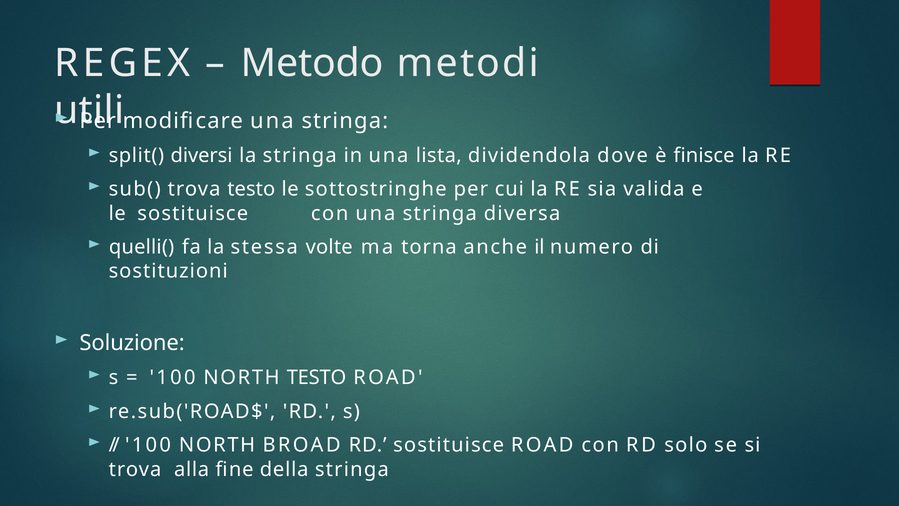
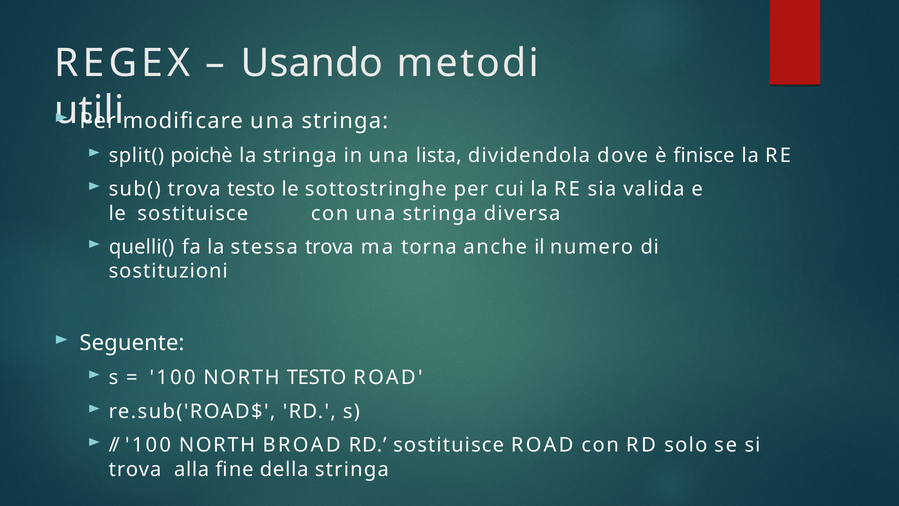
Metodo: Metodo -> Usando
diversi: diversi -> poichè
stessa volte: volte -> trova
Soluzione: Soluzione -> Seguente
